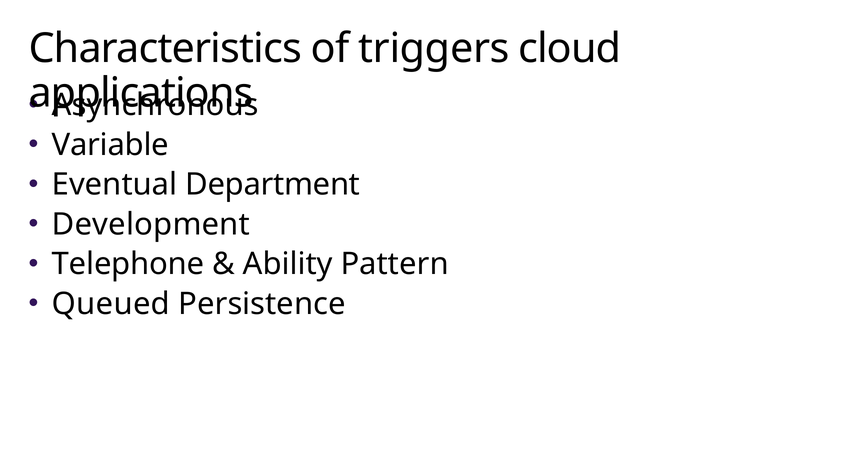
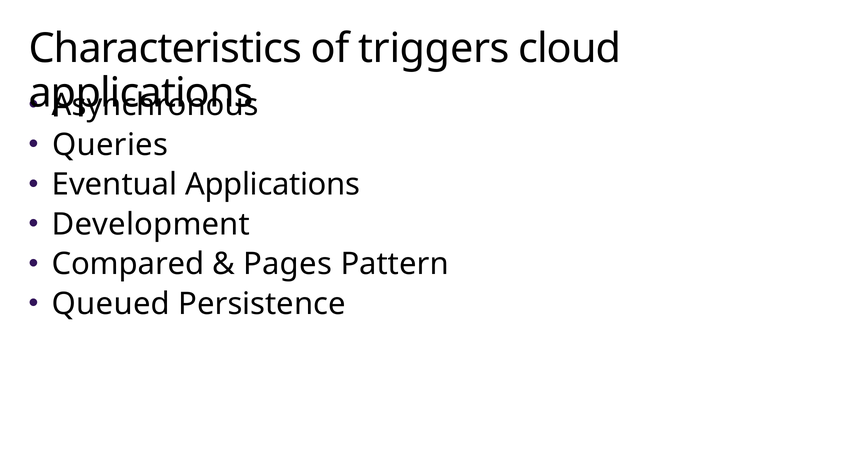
Variable: Variable -> Queries
Eventual Department: Department -> Applications
Telephone: Telephone -> Compared
Ability: Ability -> Pages
